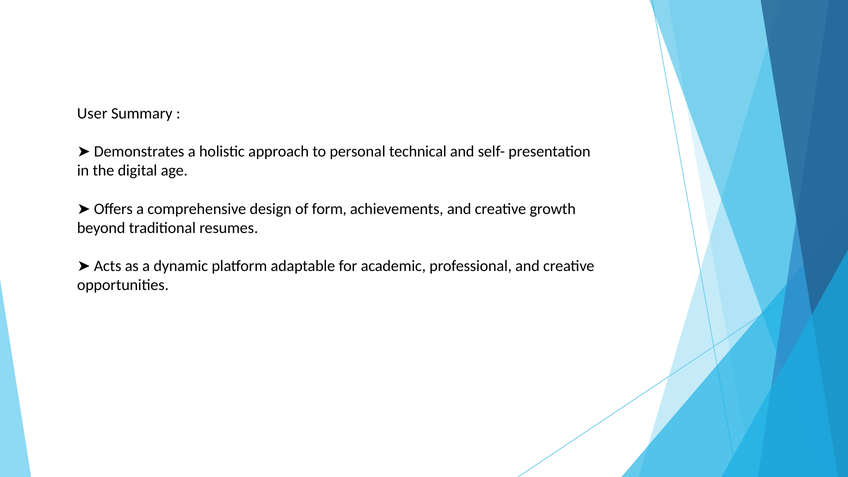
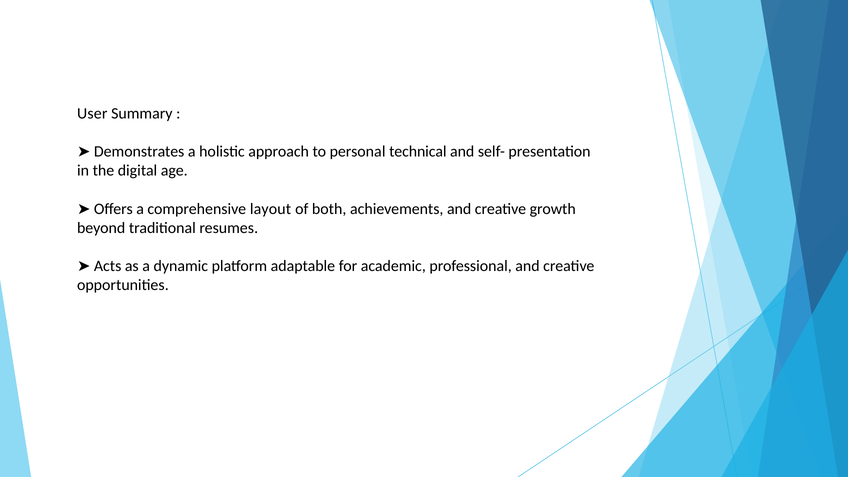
design: design -> layout
form: form -> both
